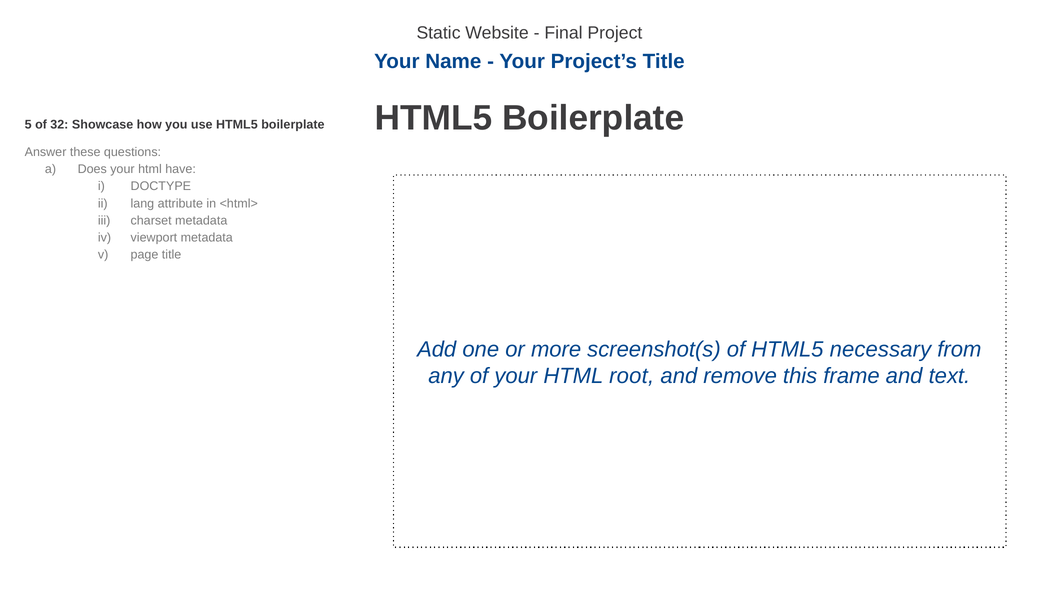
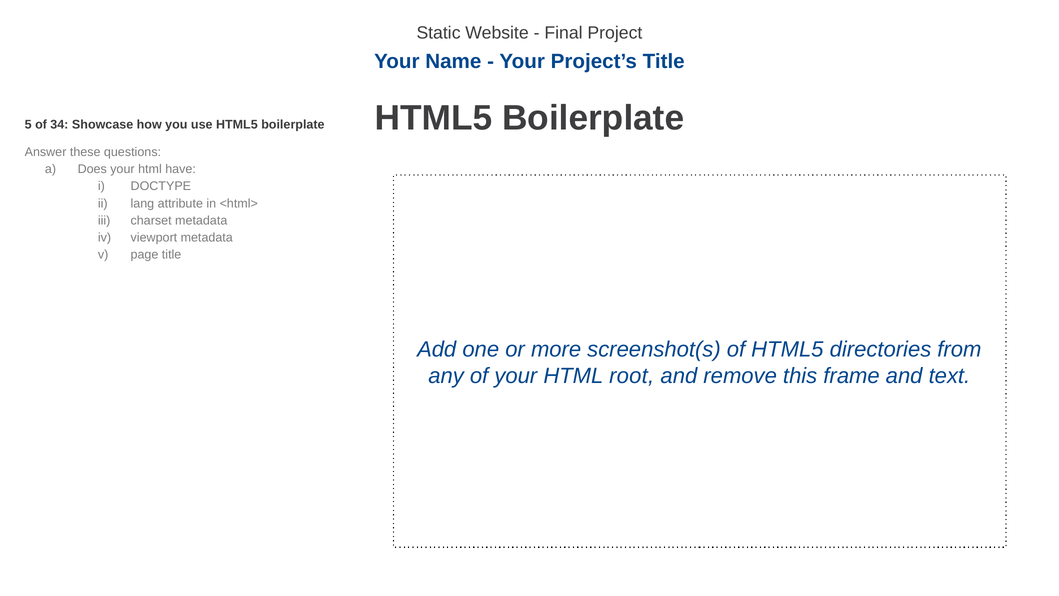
32: 32 -> 34
necessary: necessary -> directories
